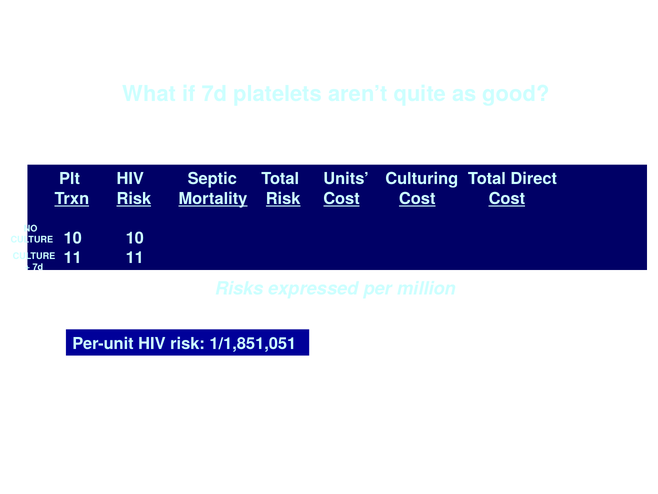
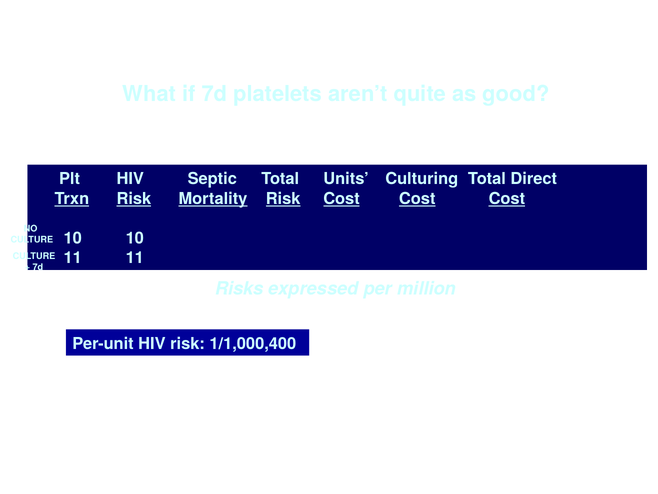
1/1,851,051: 1/1,851,051 -> 1/1,000,400
